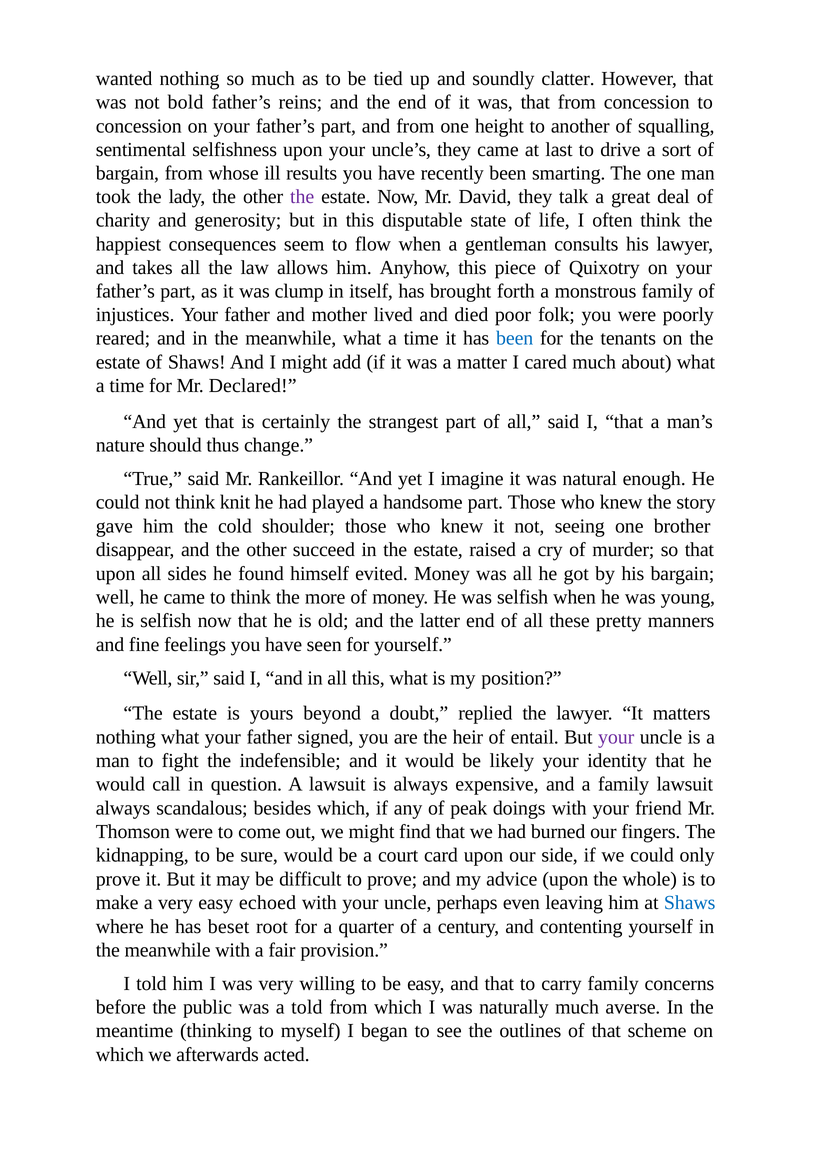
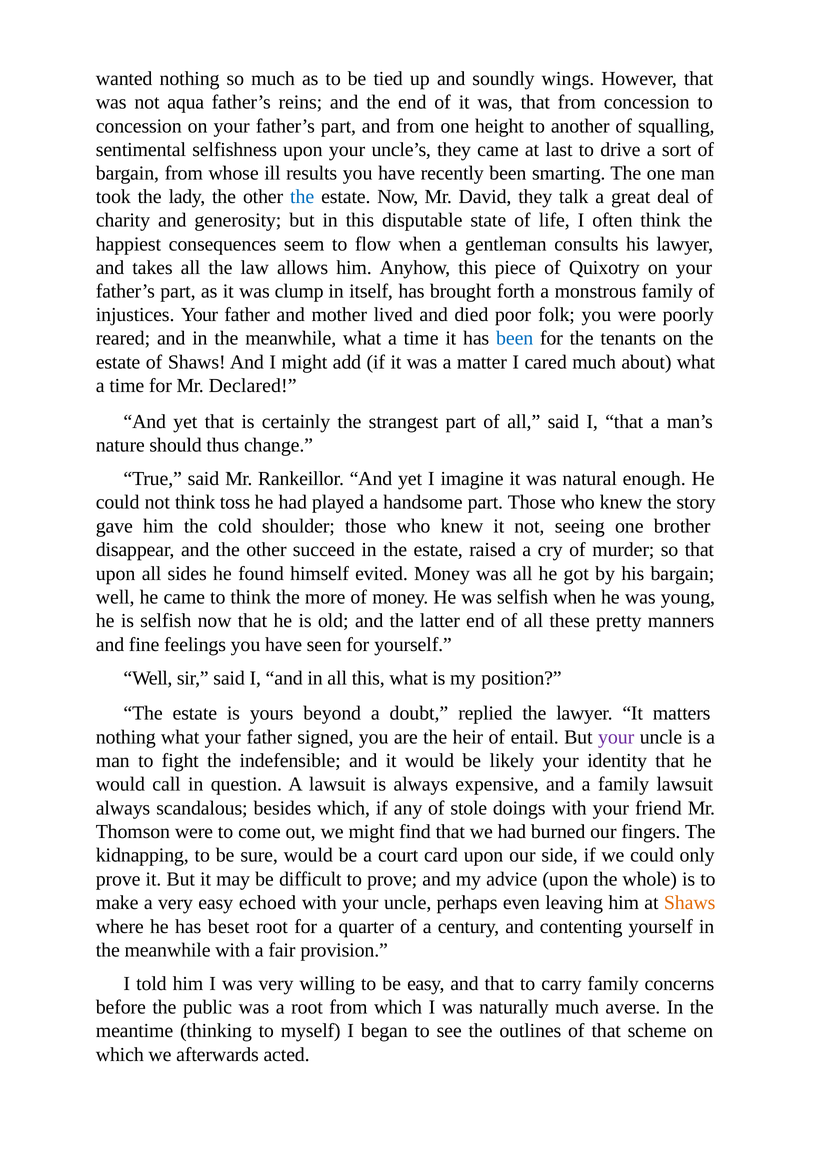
clatter: clatter -> wings
bold: bold -> aqua
the at (302, 197) colour: purple -> blue
knit: knit -> toss
peak: peak -> stole
Shaws at (690, 903) colour: blue -> orange
a told: told -> root
